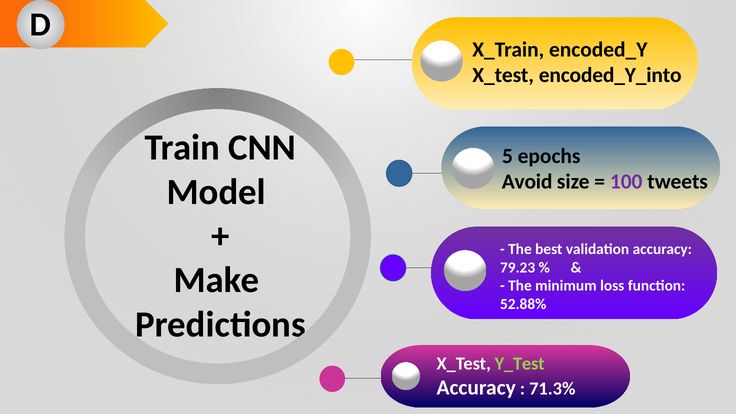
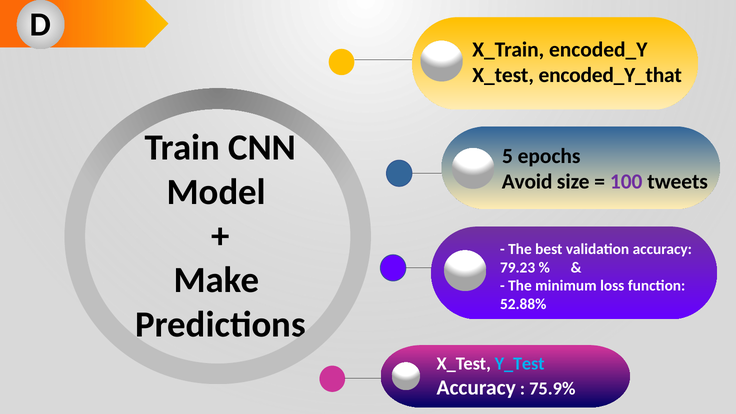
encoded_Y_into: encoded_Y_into -> encoded_Y_that
Y_Test colour: light green -> light blue
71.3%: 71.3% -> 75.9%
